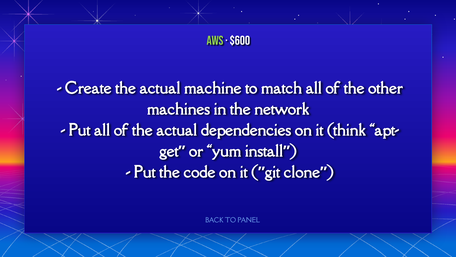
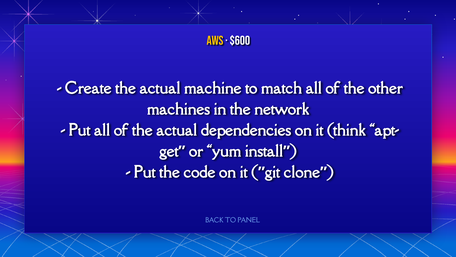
AWS colour: light green -> yellow
